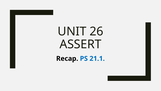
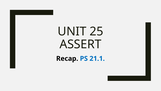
26: 26 -> 25
